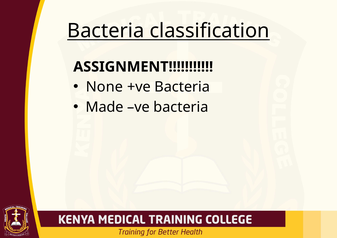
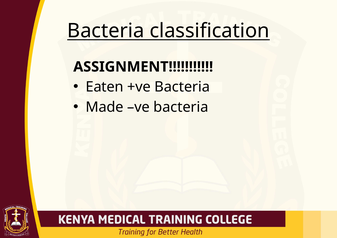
None: None -> Eaten
